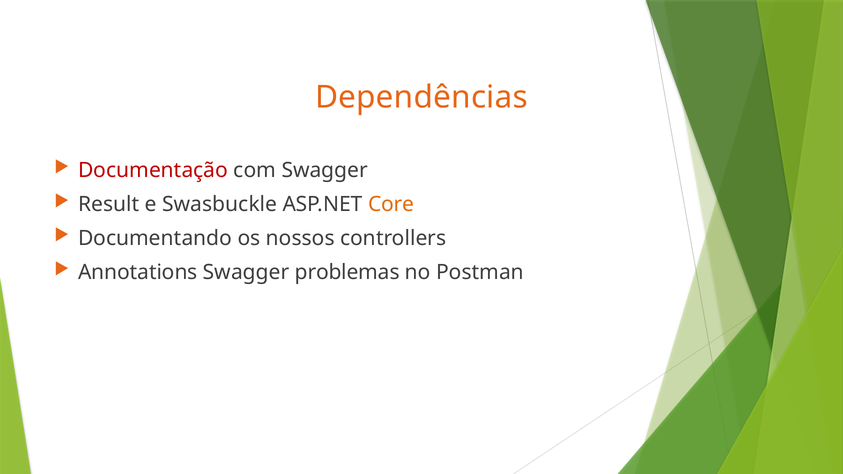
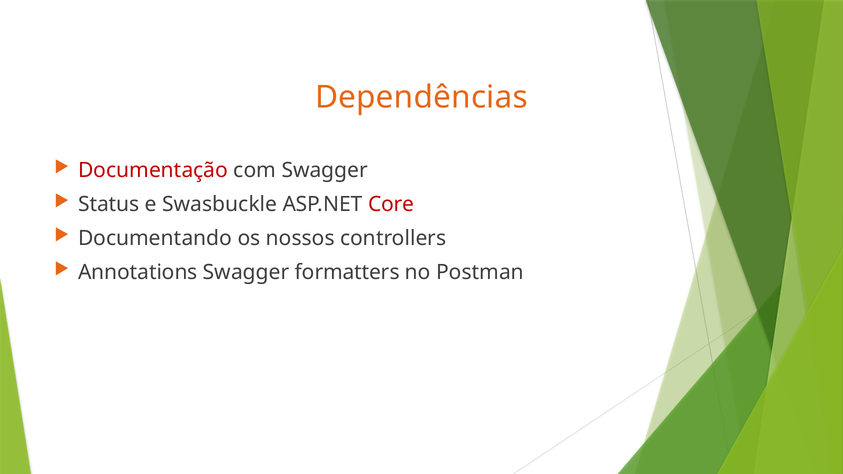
Result: Result -> Status
Core colour: orange -> red
problemas: problemas -> formatters
